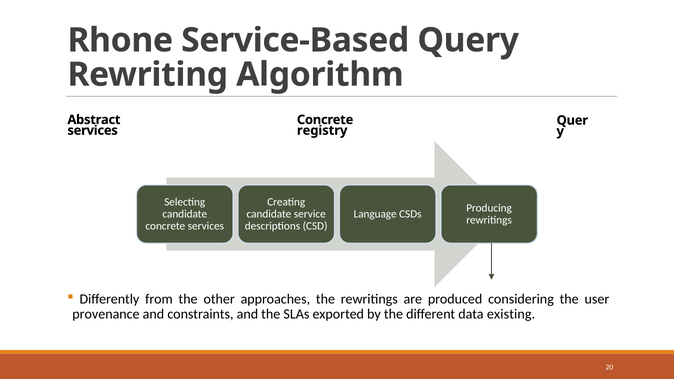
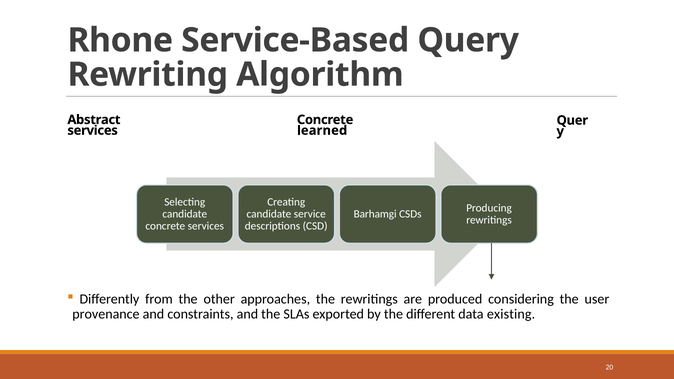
registry: registry -> learned
Language: Language -> Barhamgi
